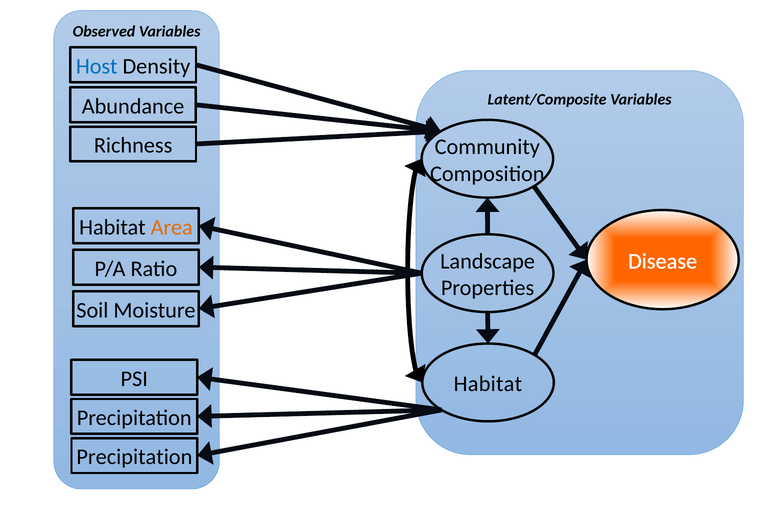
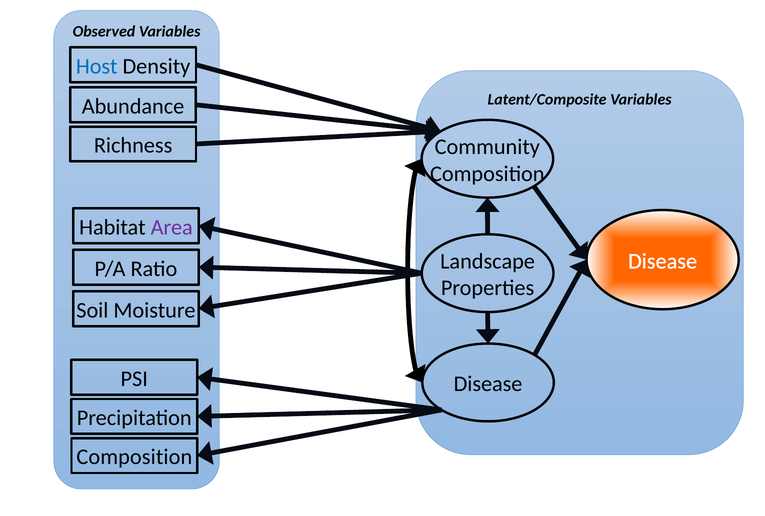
Area colour: orange -> purple
Habitat at (488, 384): Habitat -> Disease
Precipitation at (134, 457): Precipitation -> Composition
